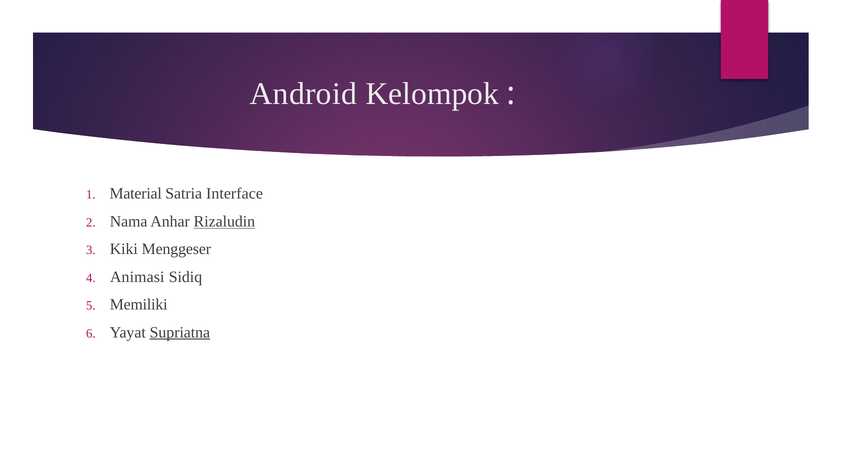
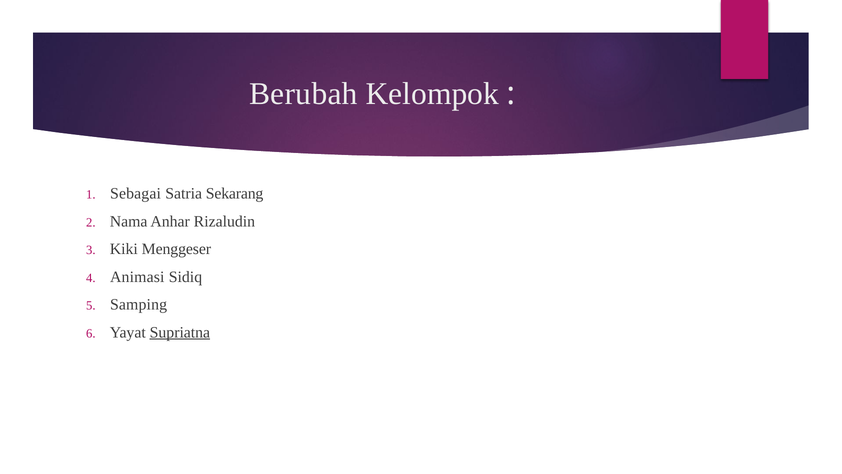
Android: Android -> Berubah
Material: Material -> Sebagai
Interface: Interface -> Sekarang
Rizaludin underline: present -> none
Memiliki: Memiliki -> Samping
